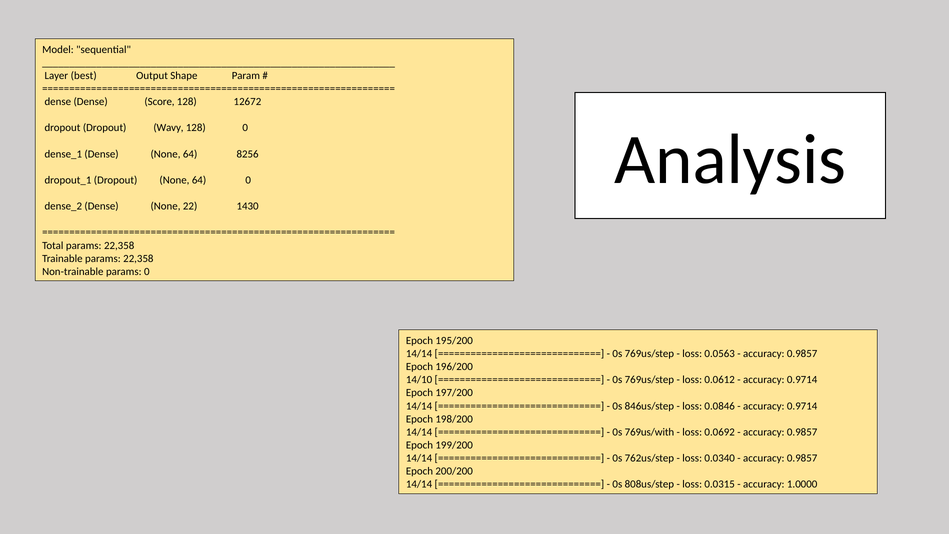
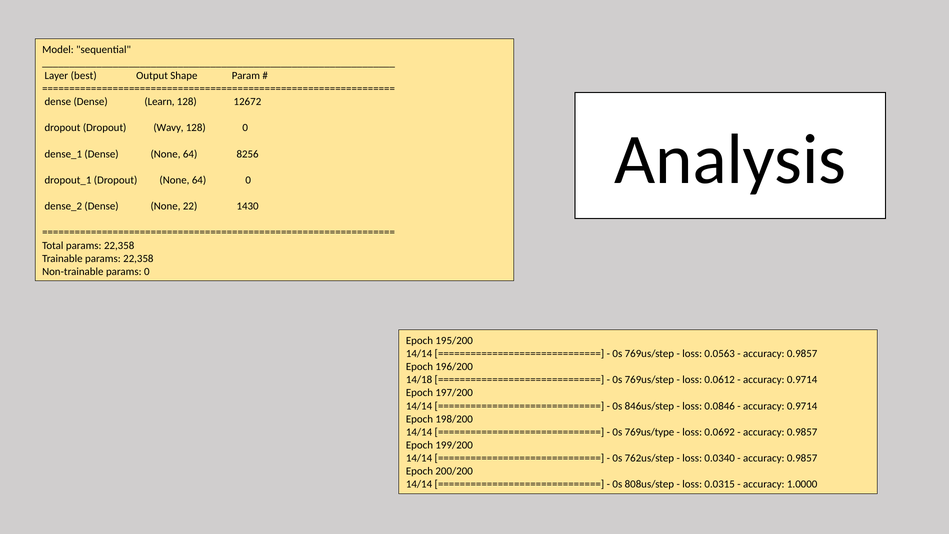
Score: Score -> Learn
14/10: 14/10 -> 14/18
769us/with: 769us/with -> 769us/type
